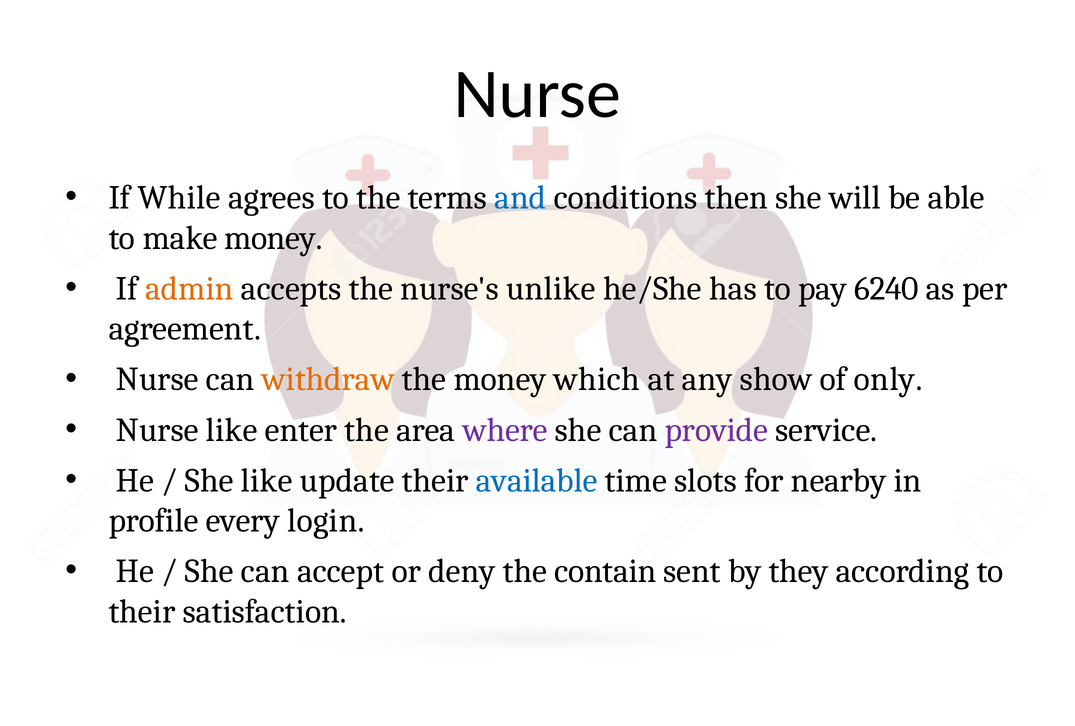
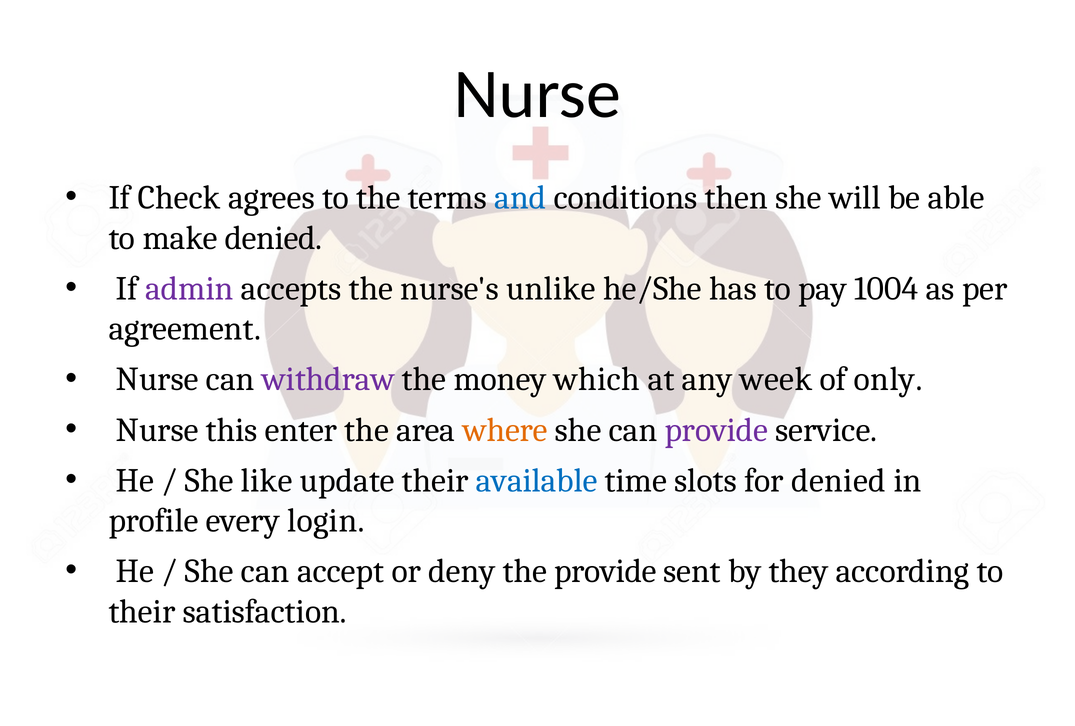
While: While -> Check
make money: money -> denied
admin colour: orange -> purple
6240: 6240 -> 1004
withdraw colour: orange -> purple
show: show -> week
Nurse like: like -> this
where colour: purple -> orange
for nearby: nearby -> denied
the contain: contain -> provide
